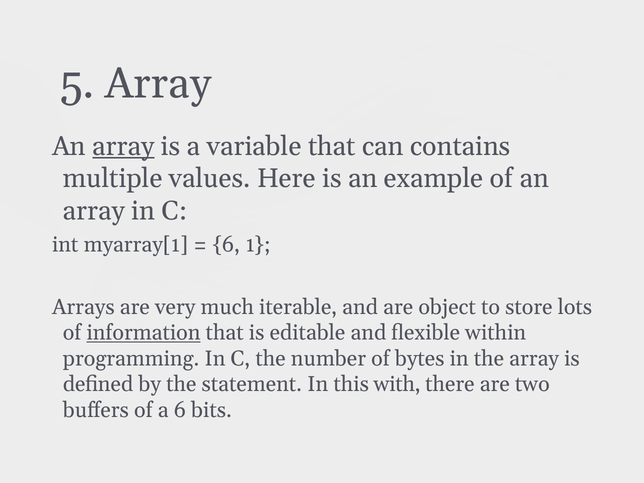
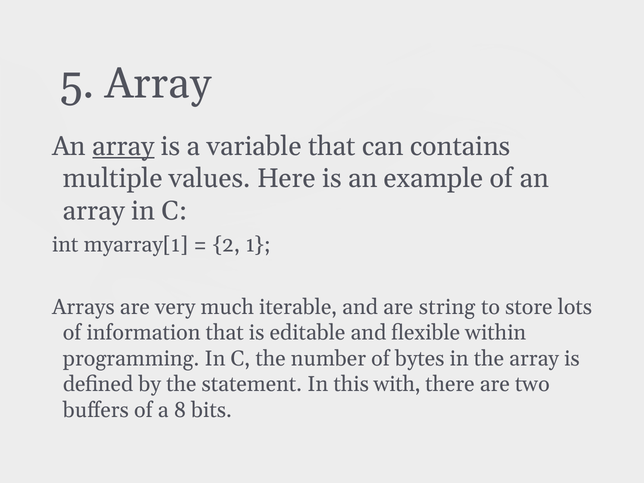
6 at (226, 245): 6 -> 2
object: object -> string
information underline: present -> none
a 6: 6 -> 8
